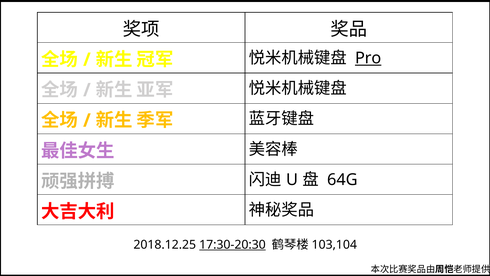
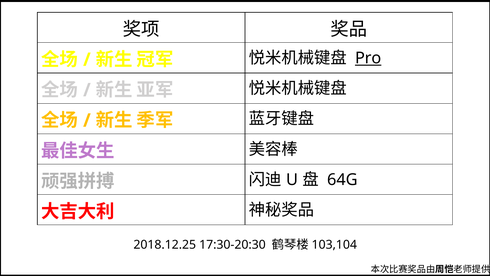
17:30-20:30 underline: present -> none
